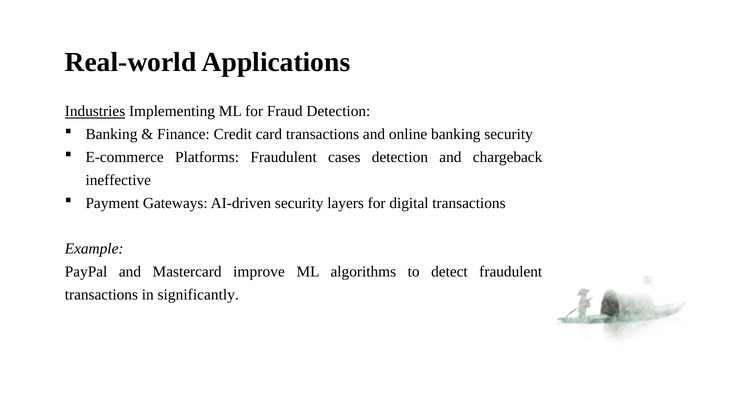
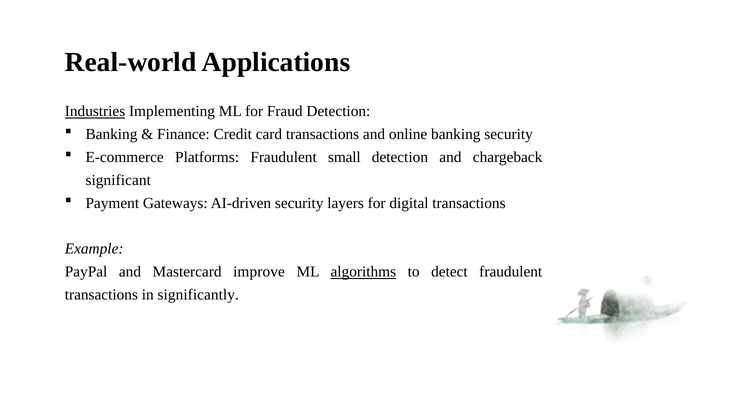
cases: cases -> small
ineffective: ineffective -> significant
algorithms underline: none -> present
